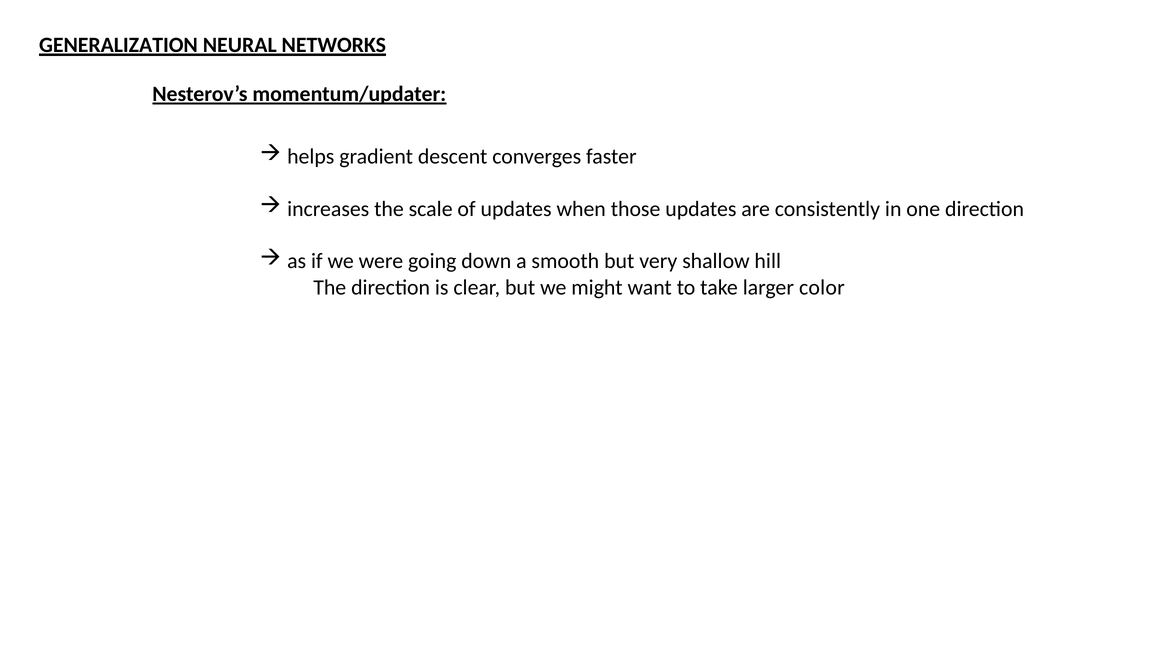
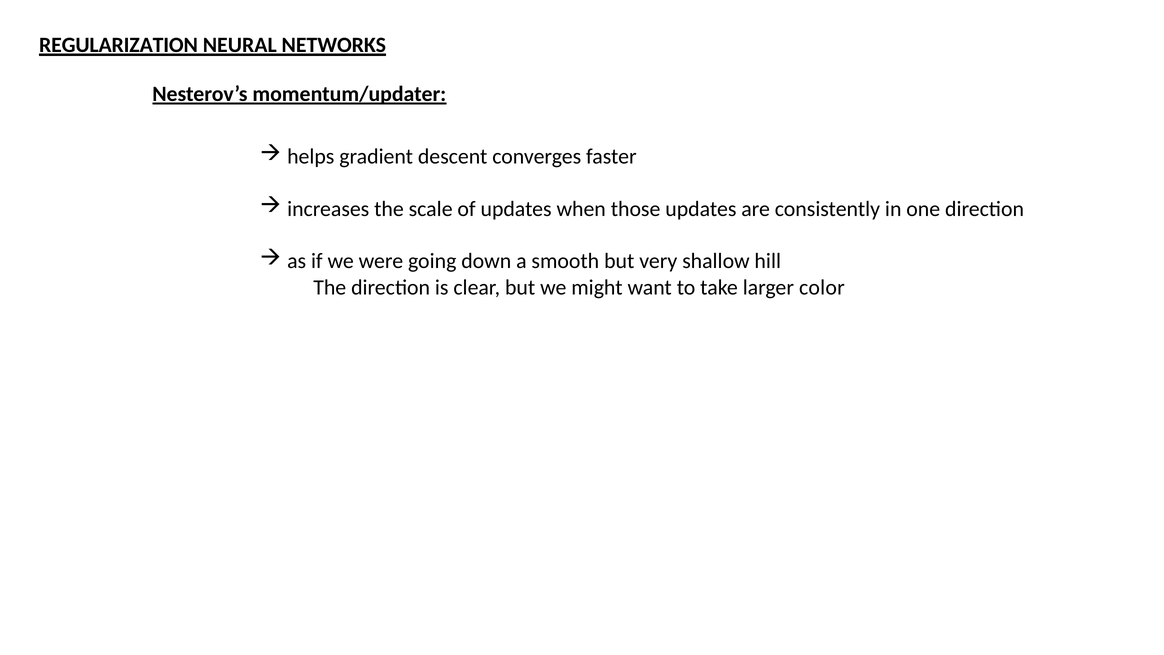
GENERALIZATION: GENERALIZATION -> REGULARIZATION
